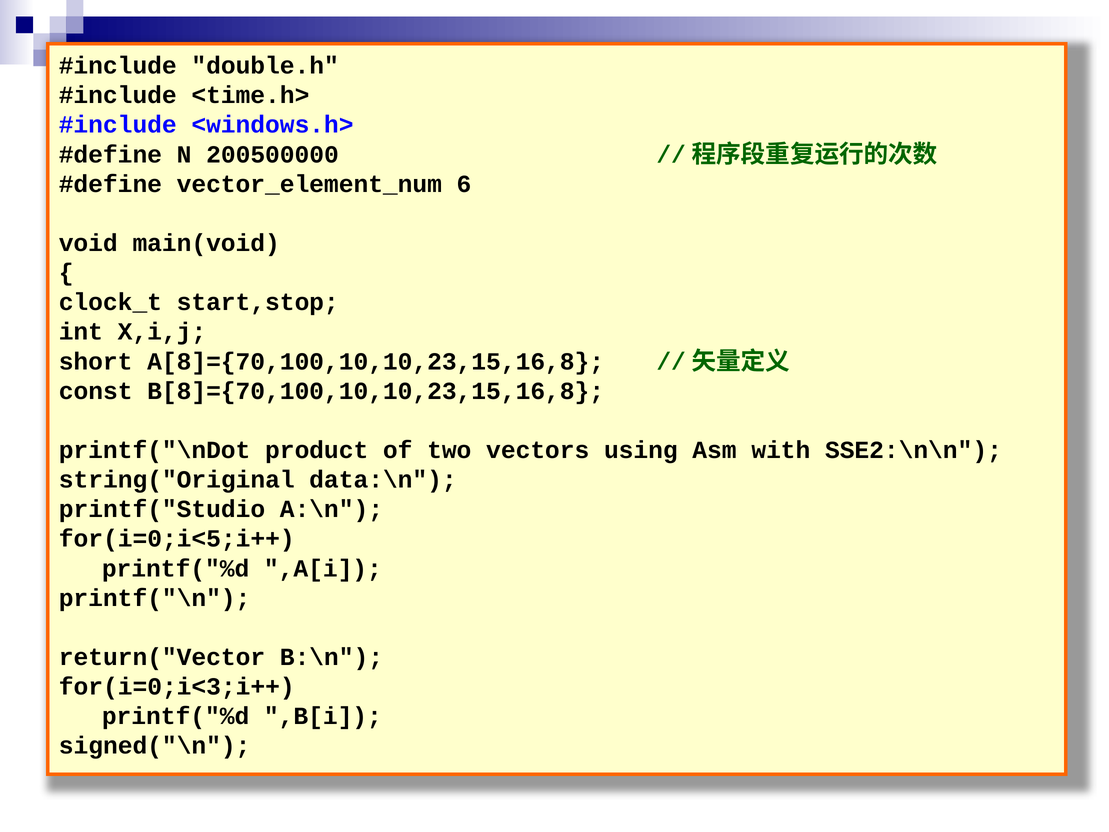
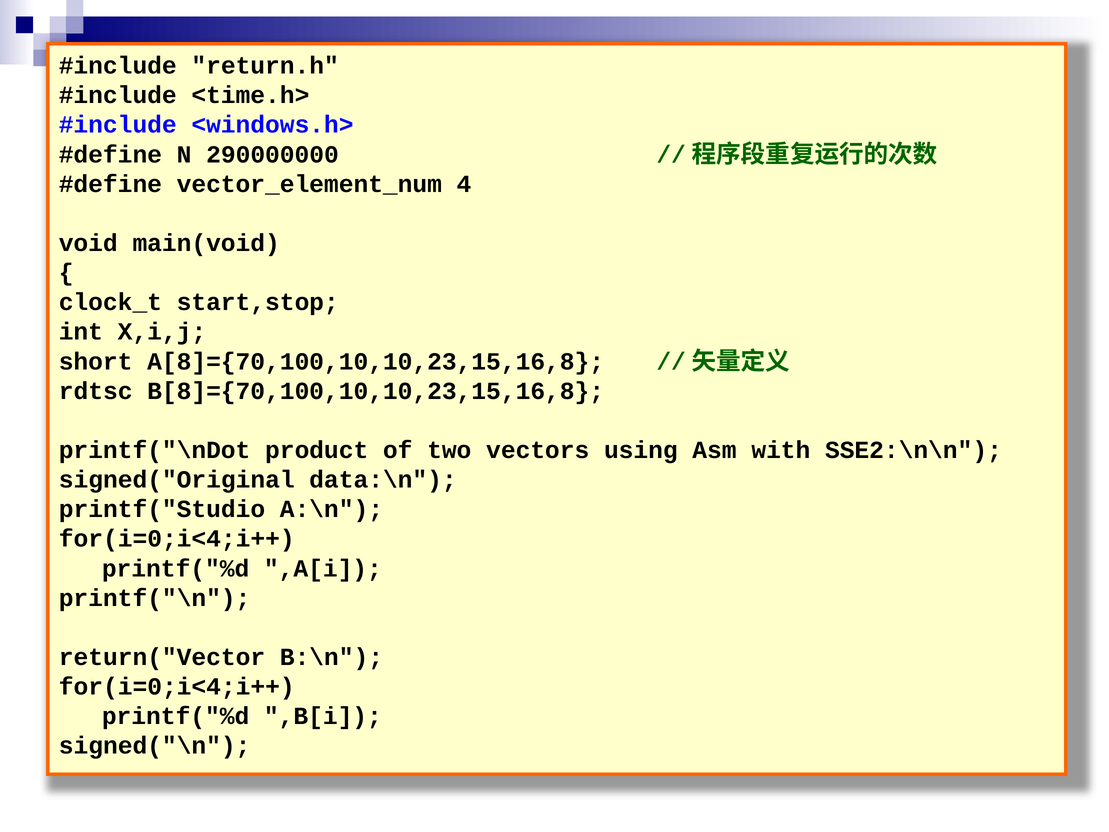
double.h: double.h -> return.h
200500000: 200500000 -> 290000000
6: 6 -> 4
const: const -> rdtsc
string("Original: string("Original -> signed("Original
for(i=0;i<5;i++ at (177, 539): for(i=0;i<5;i++ -> for(i=0;i<4;i++
for(i=0;i<3;i++ at (177, 686): for(i=0;i<3;i++ -> for(i=0;i<4;i++
